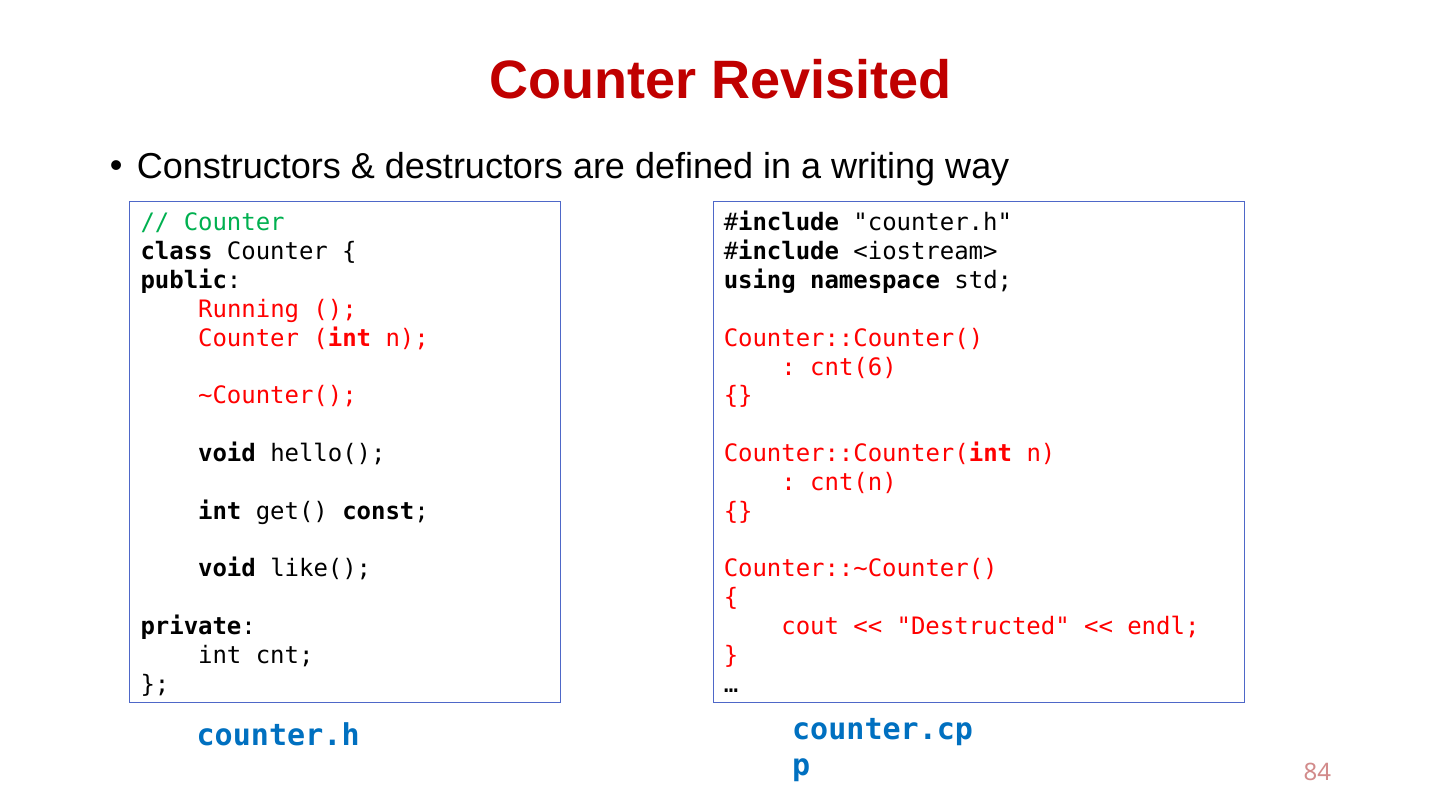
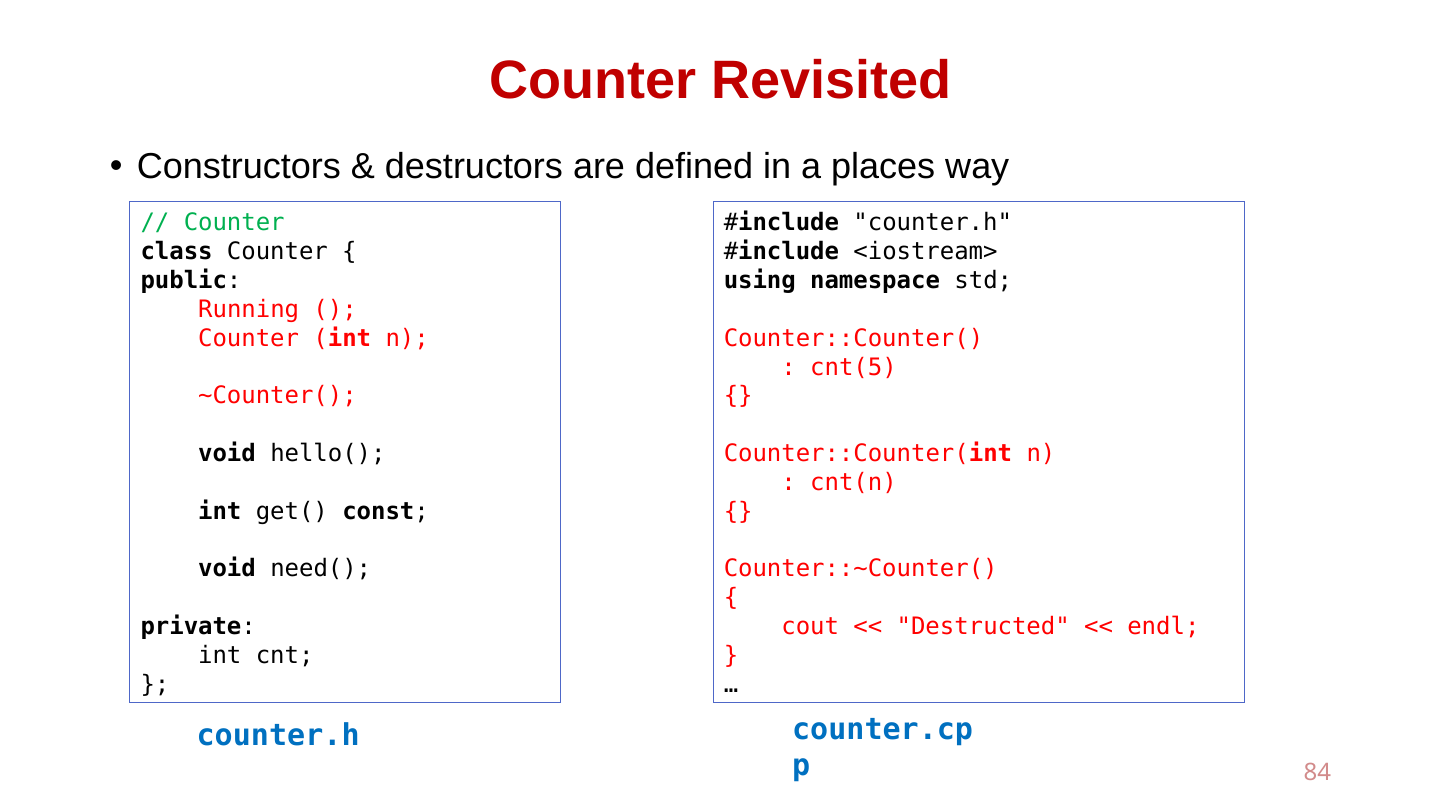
writing: writing -> places
cnt(6: cnt(6 -> cnt(5
like(: like( -> need(
